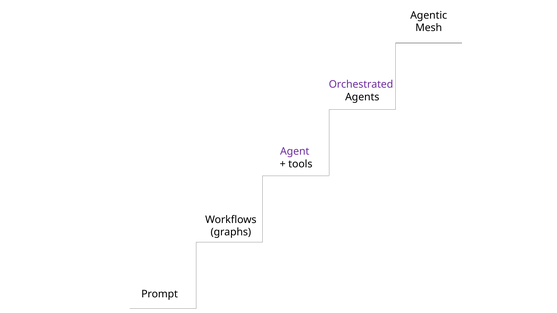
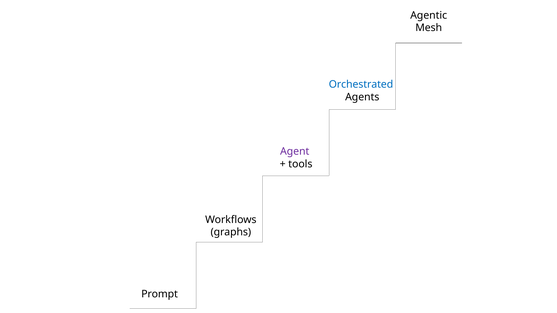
Orchestrated colour: purple -> blue
